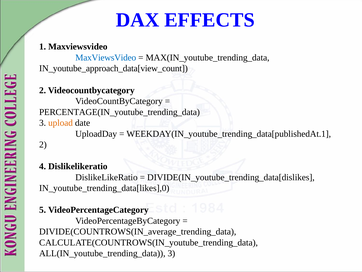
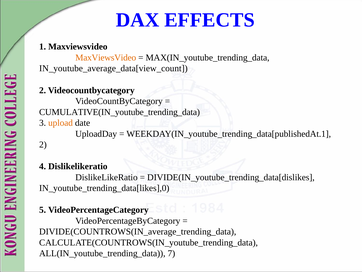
MaxViewsVideo at (106, 58) colour: blue -> orange
IN_youtube_approach_data[view_count: IN_youtube_approach_data[view_count -> IN_youtube_average_data[view_count
PERCENTAGE(IN_youtube_trending_data: PERCENTAGE(IN_youtube_trending_data -> CUMULATIVE(IN_youtube_trending_data
ALL(IN_youtube_trending_data 3: 3 -> 7
